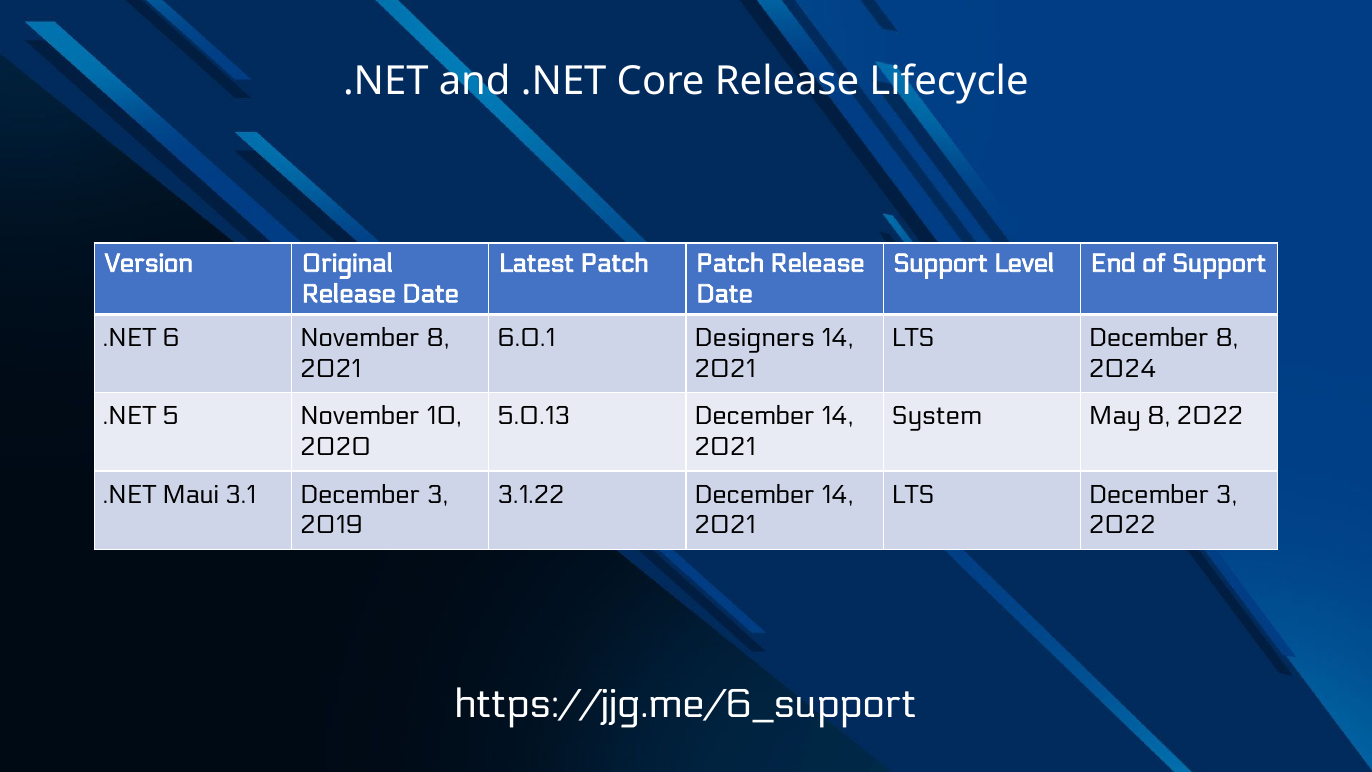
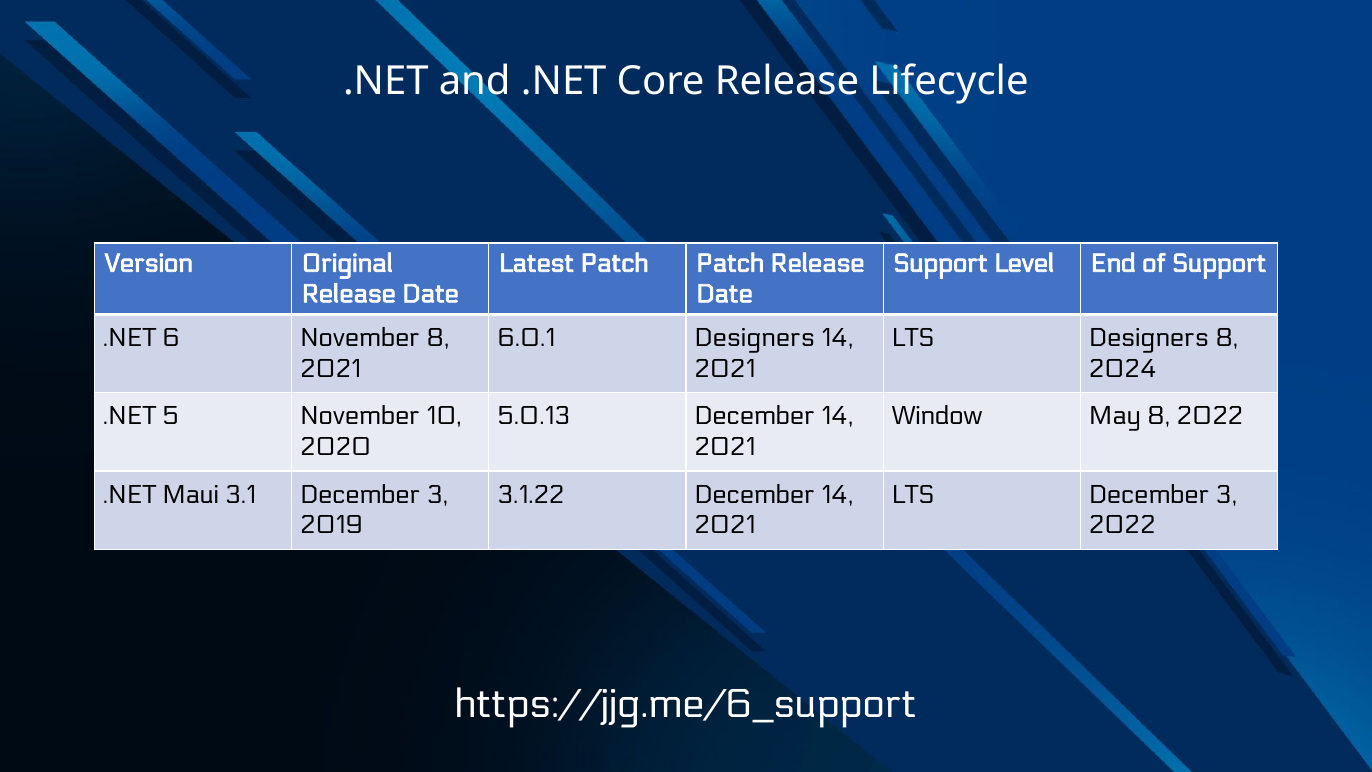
December at (1149, 338): December -> Designers
System: System -> Window
